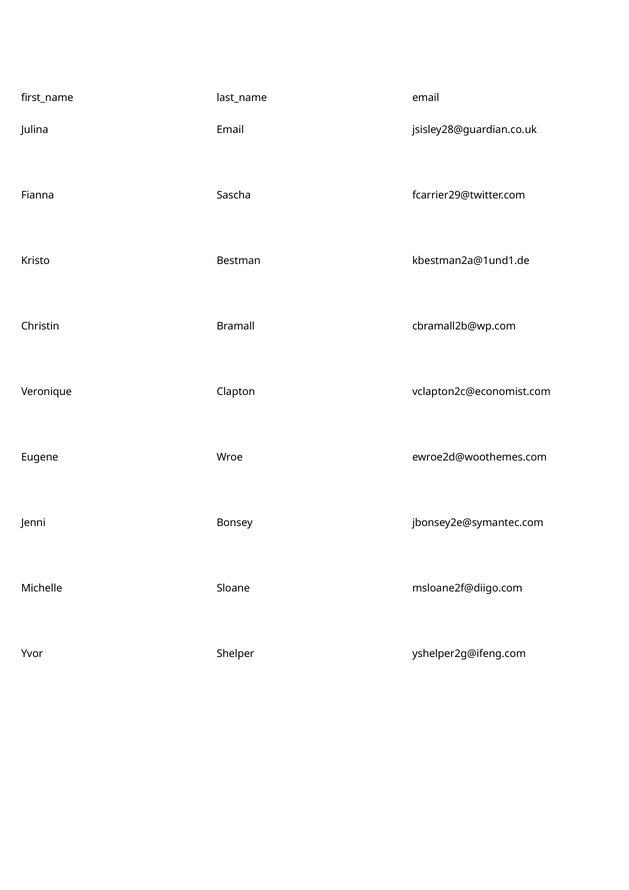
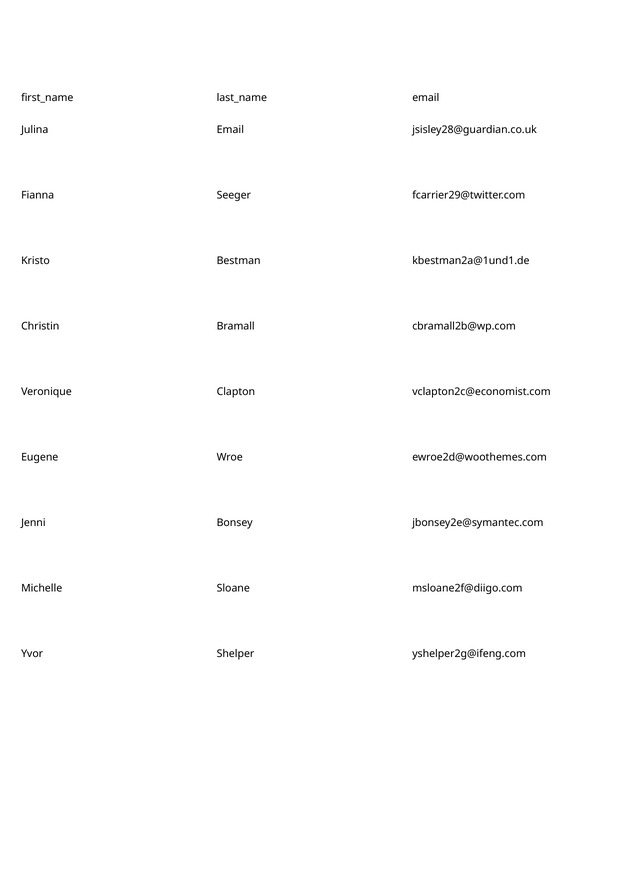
Sascha: Sascha -> Seeger
